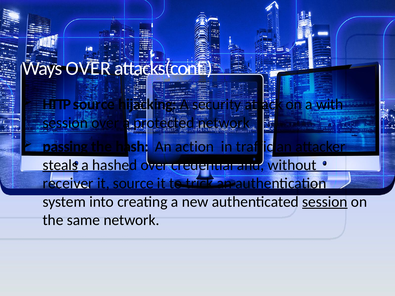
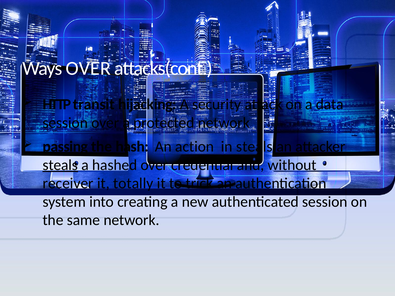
HTTP source: source -> transit
with: with -> data
in traffic: traffic -> steals
it source: source -> totally
session at (325, 202) underline: present -> none
